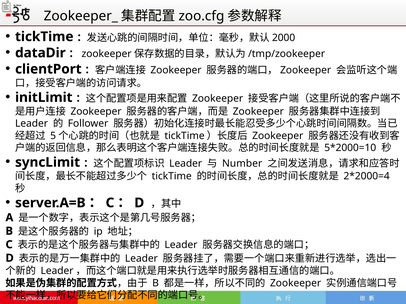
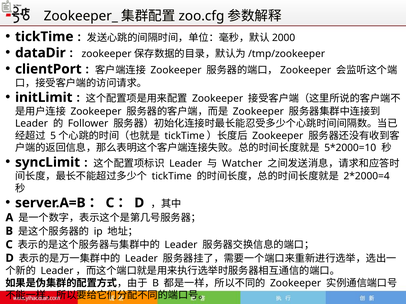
Number: Number -> Watcher
